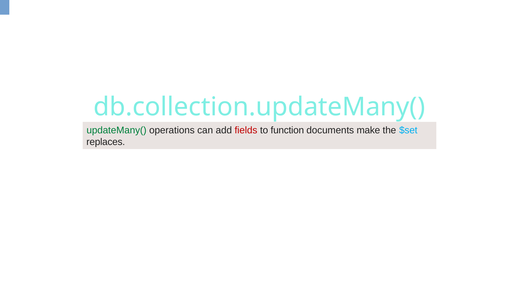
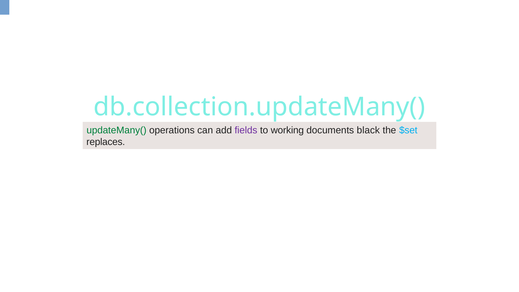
fields colour: red -> purple
function: function -> working
make: make -> black
